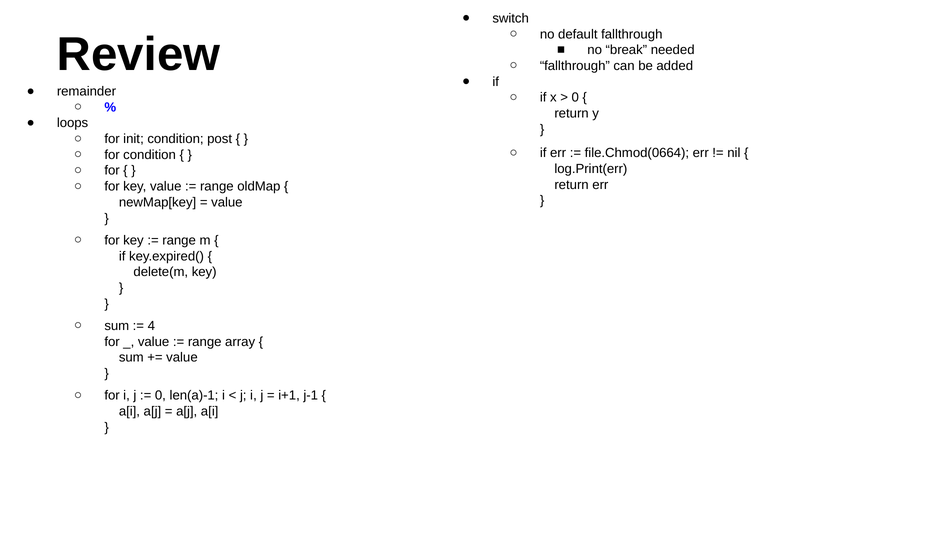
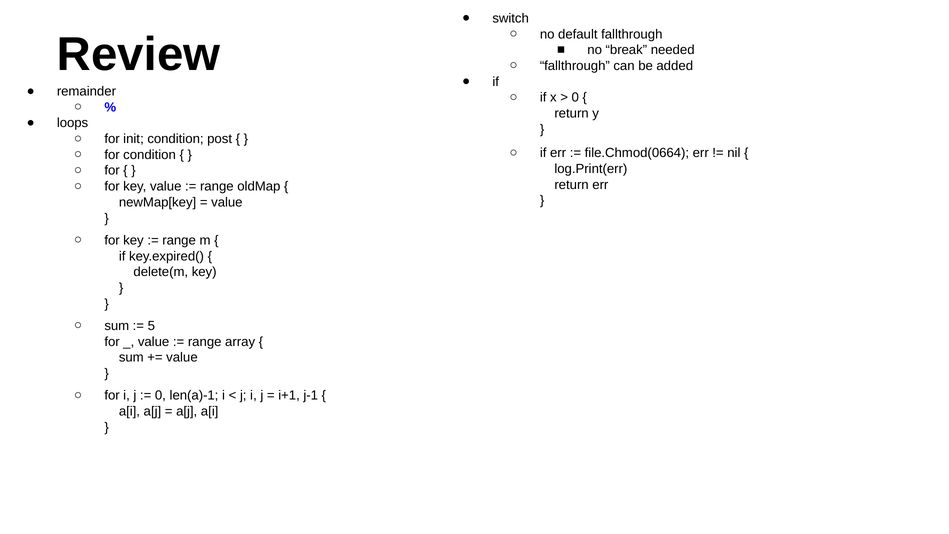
4: 4 -> 5
